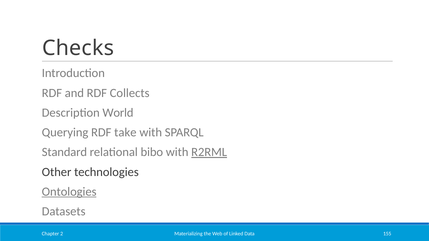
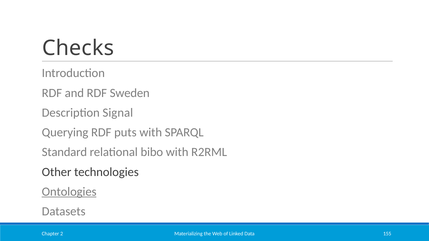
Collects: Collects -> Sweden
World: World -> Signal
take: take -> puts
R2RML underline: present -> none
